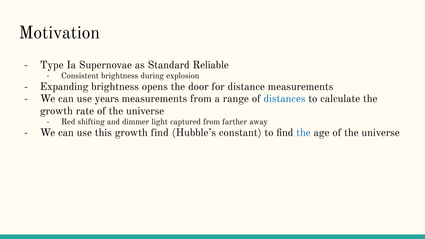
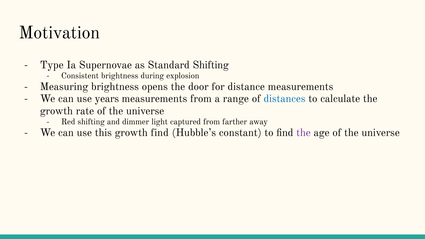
Standard Reliable: Reliable -> Shifting
Expanding: Expanding -> Measuring
the at (304, 133) colour: blue -> purple
